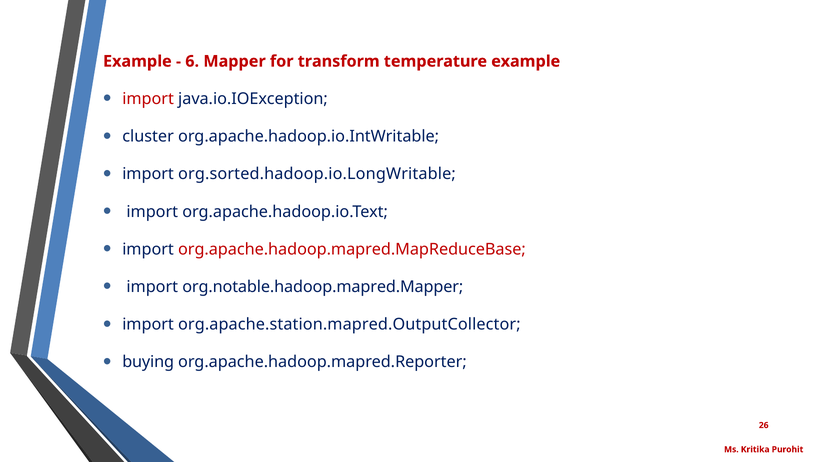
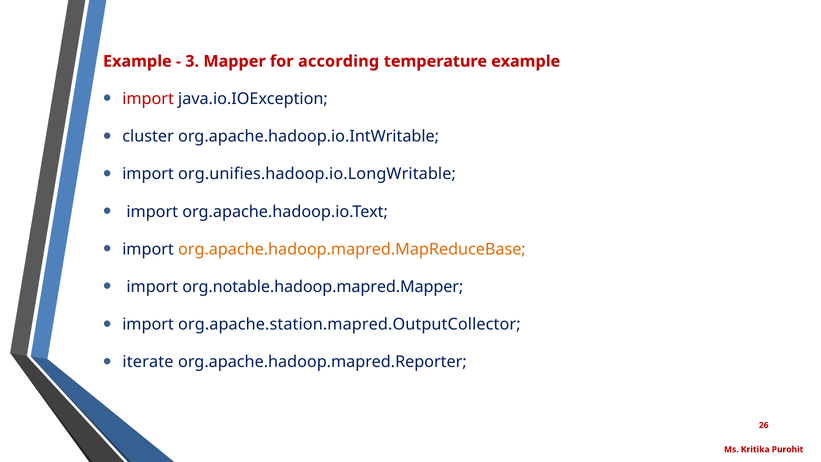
6: 6 -> 3
transform: transform -> according
org.sorted.hadoop.io.LongWritable: org.sorted.hadoop.io.LongWritable -> org.unifies.hadoop.io.LongWritable
org.apache.hadoop.mapred.MapReduceBase colour: red -> orange
buying: buying -> iterate
